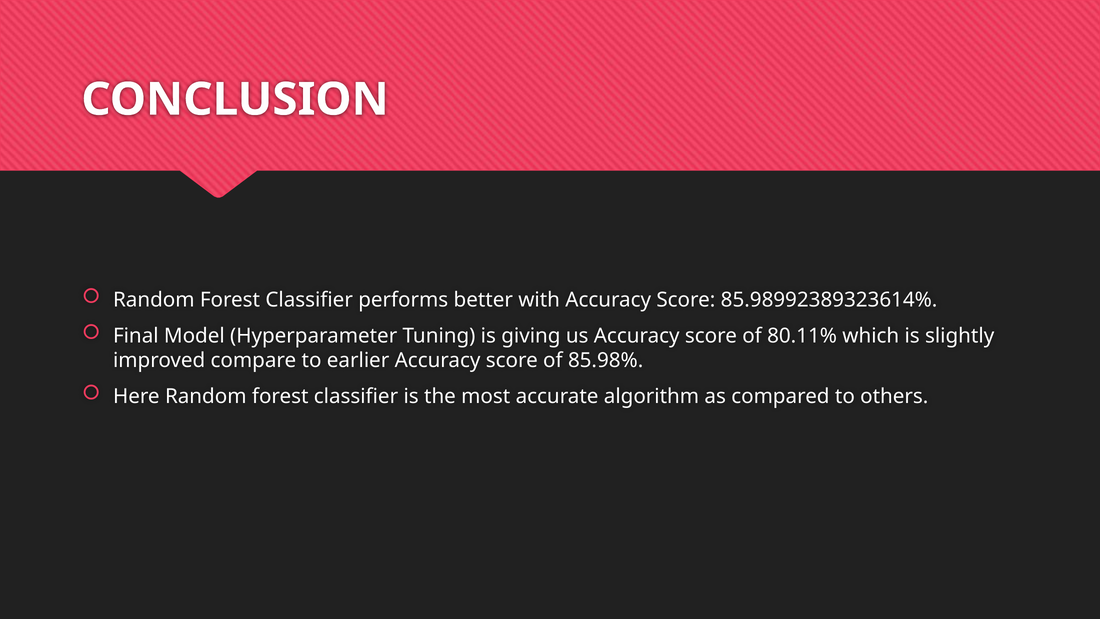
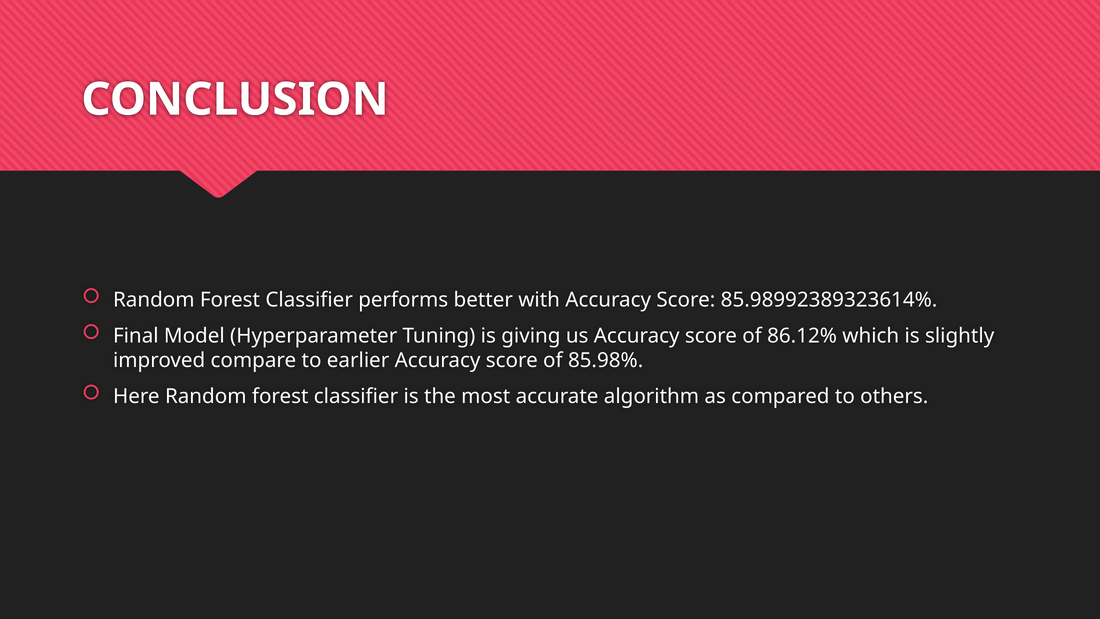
80.11%: 80.11% -> 86.12%
